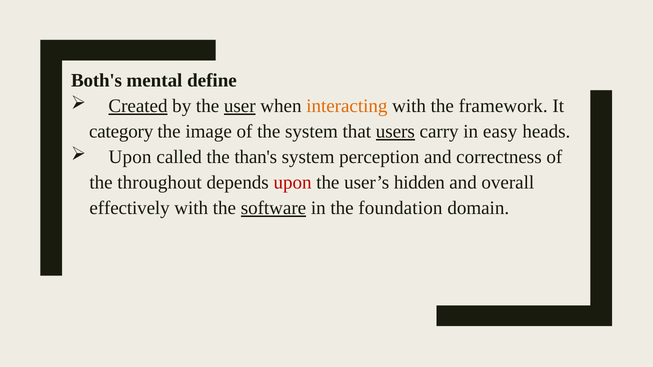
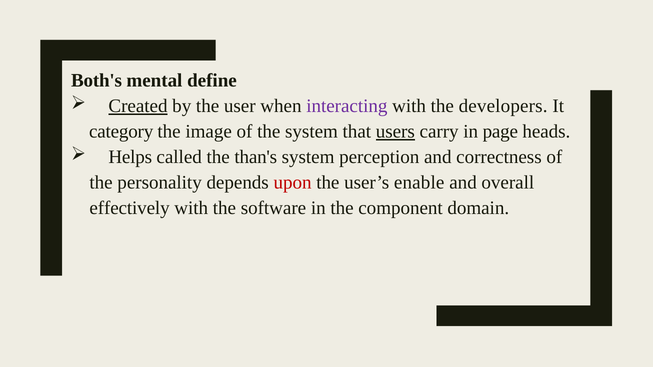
user underline: present -> none
interacting colour: orange -> purple
framework: framework -> developers
easy: easy -> page
Upon at (130, 157): Upon -> Helps
throughout: throughout -> personality
hidden: hidden -> enable
software underline: present -> none
foundation: foundation -> component
